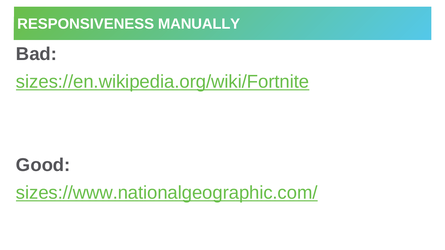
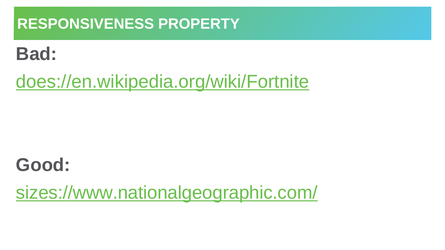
MANUALLY: MANUALLY -> PROPERTY
sizes://en.wikipedia.org/wiki/Fortnite: sizes://en.wikipedia.org/wiki/Fortnite -> does://en.wikipedia.org/wiki/Fortnite
